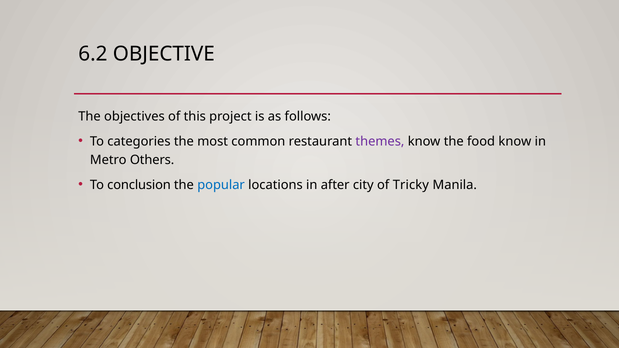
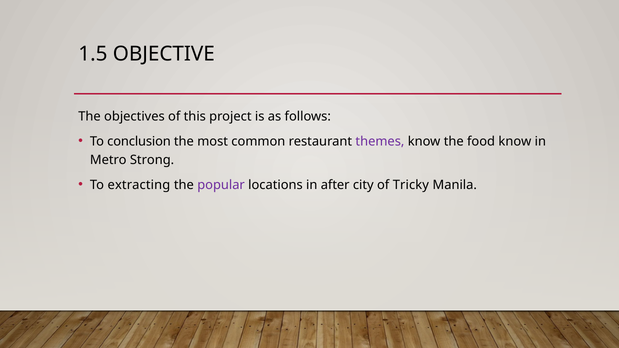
6.2: 6.2 -> 1.5
categories: categories -> conclusion
Others: Others -> Strong
conclusion: conclusion -> extracting
popular colour: blue -> purple
